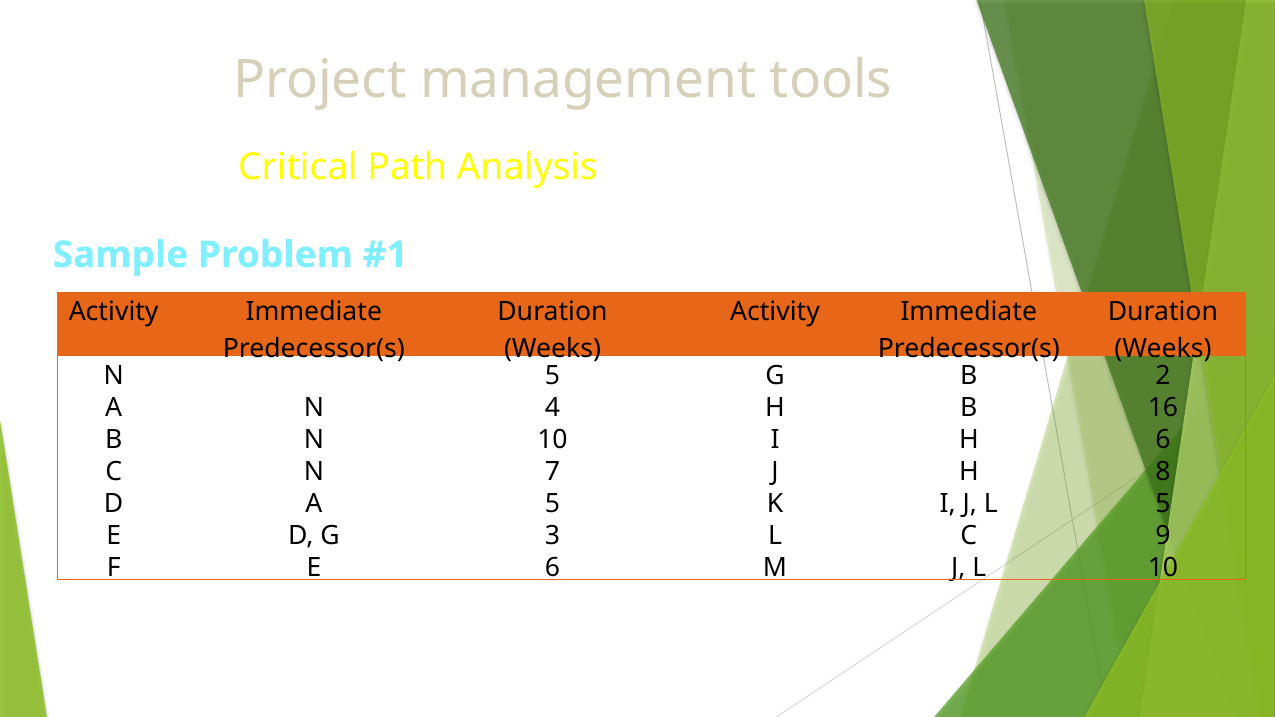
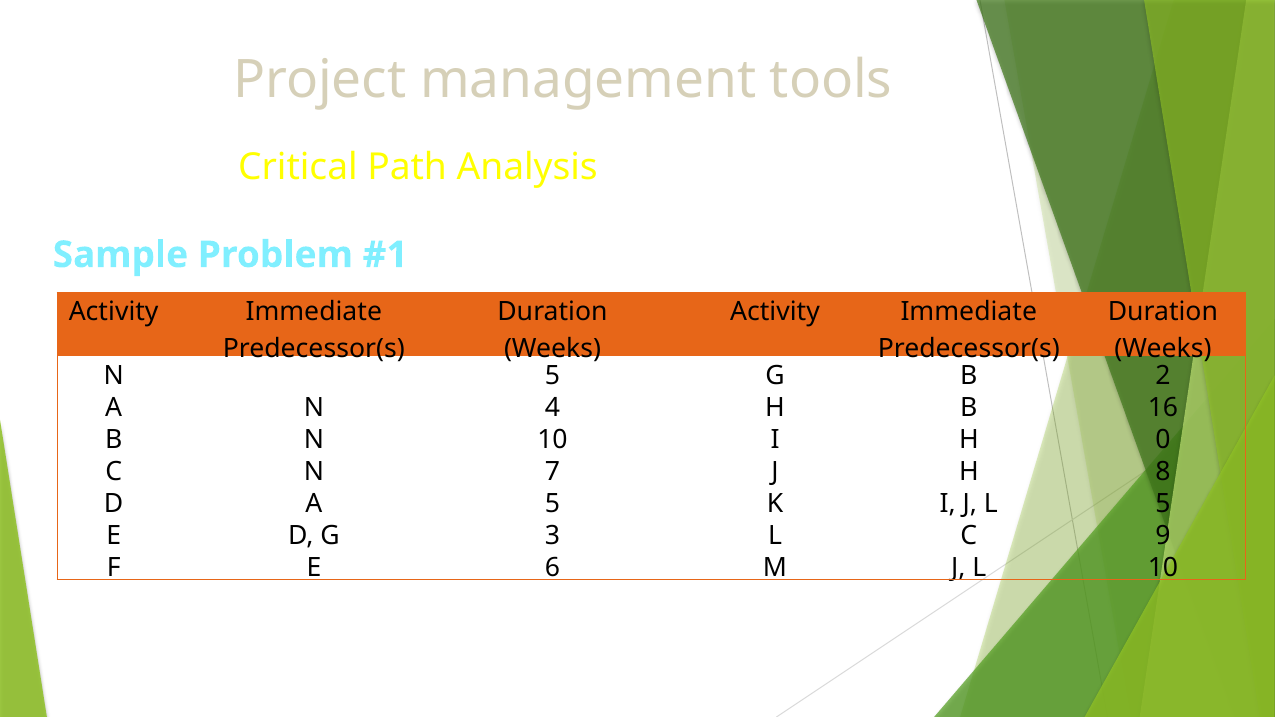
H 6: 6 -> 0
